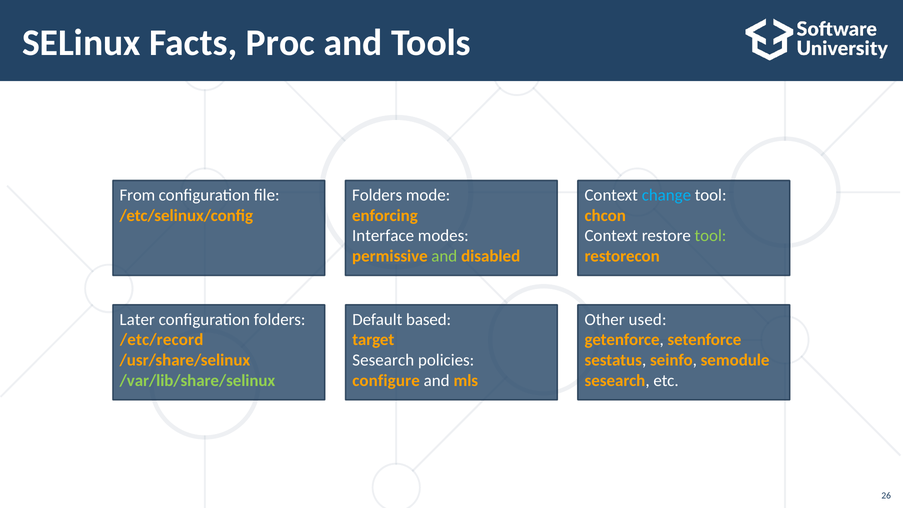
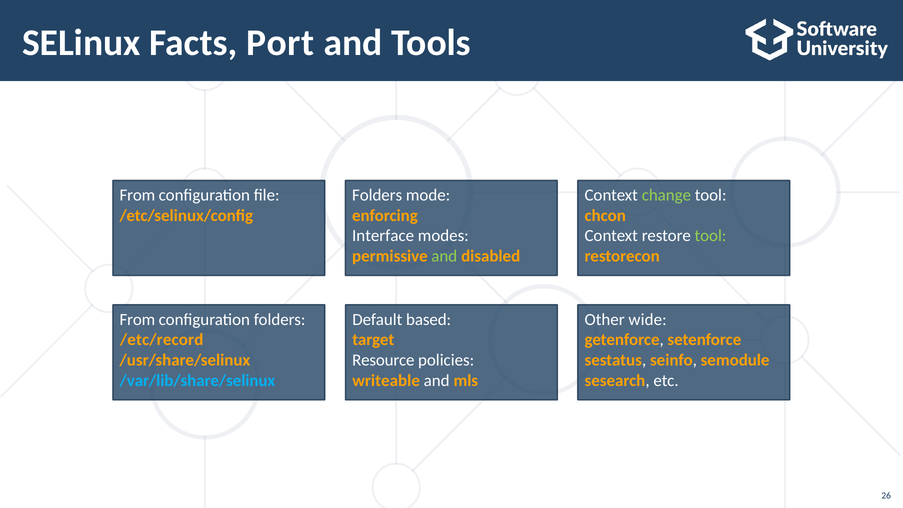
Proc: Proc -> Port
change colour: light blue -> light green
Later at (137, 319): Later -> From
used: used -> wide
Sesearch at (383, 360): Sesearch -> Resource
/var/lib/share/selinux colour: light green -> light blue
configure: configure -> writeable
